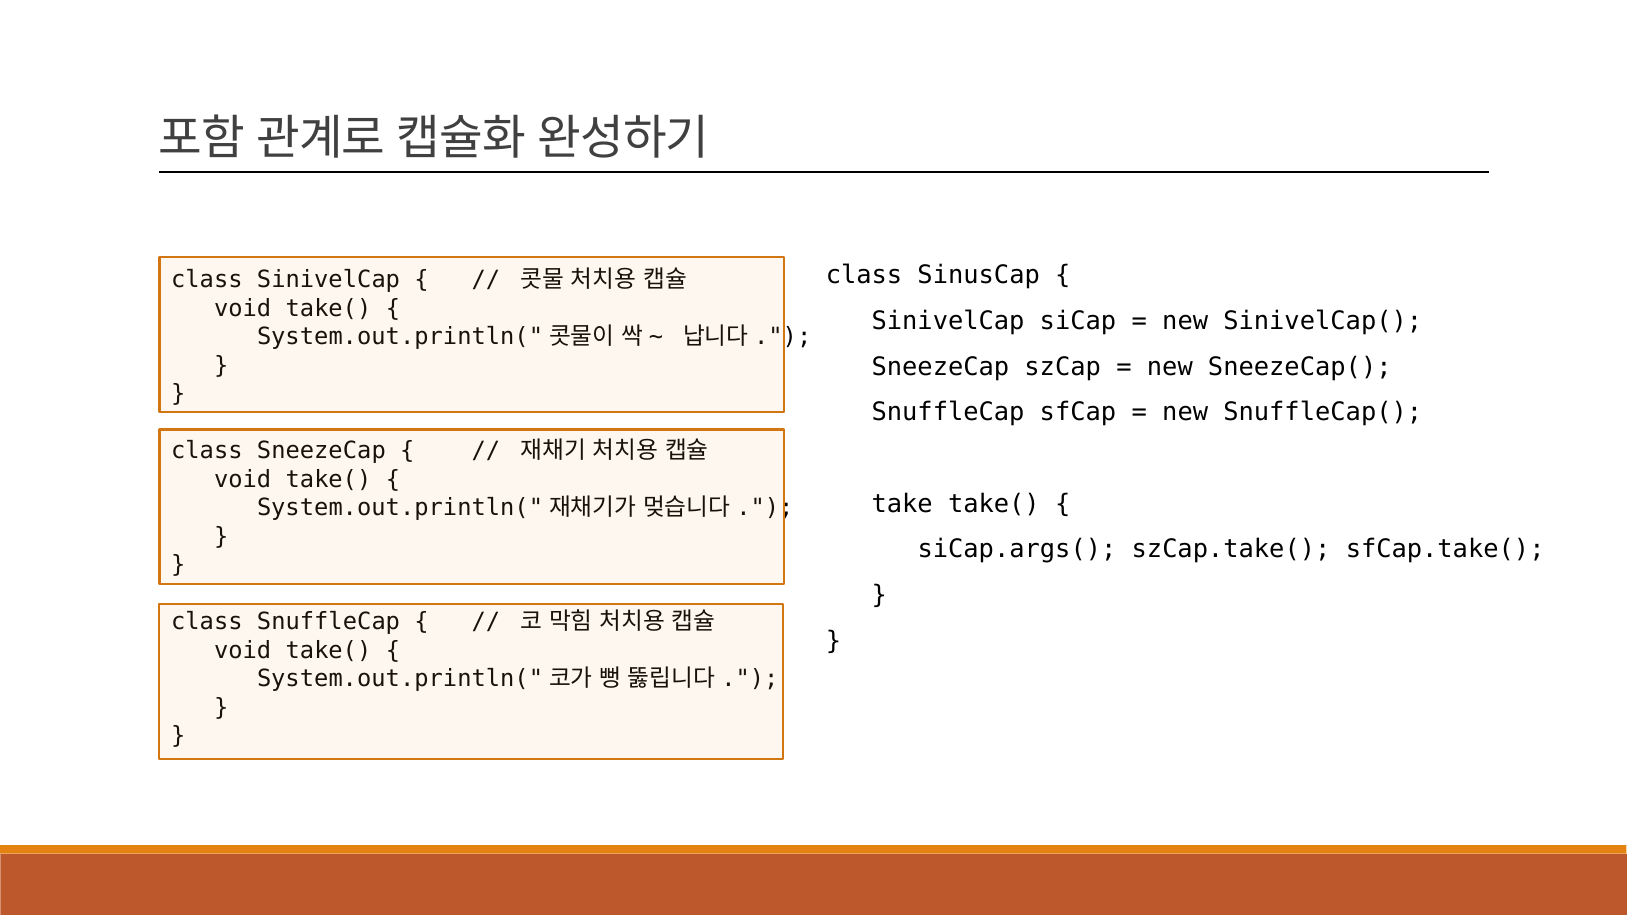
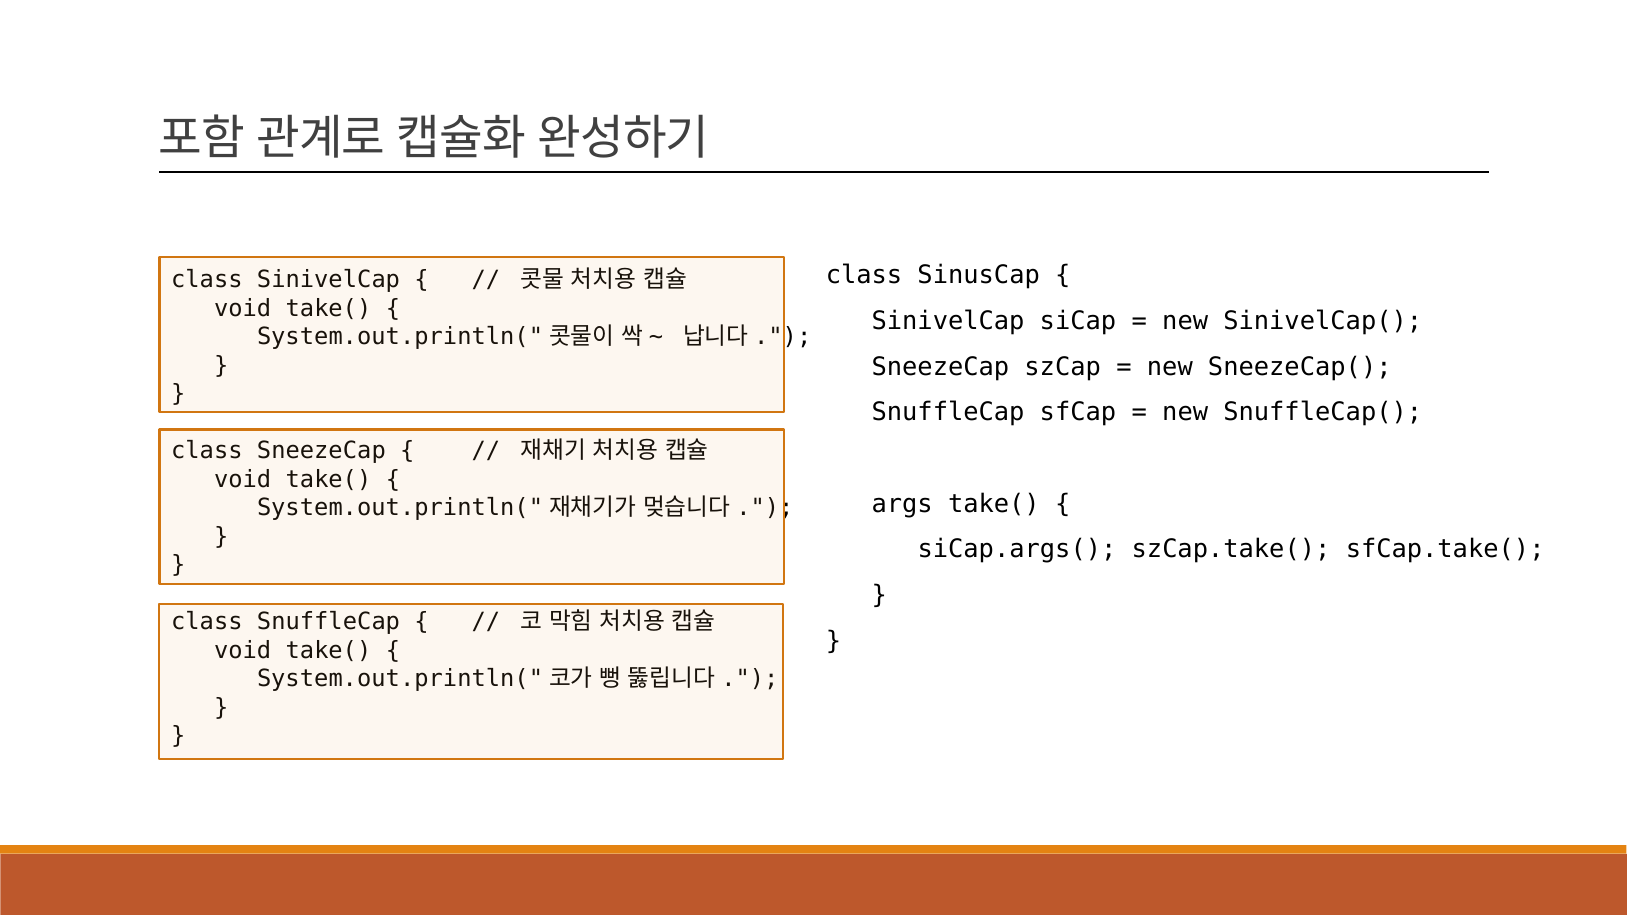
take: take -> args
